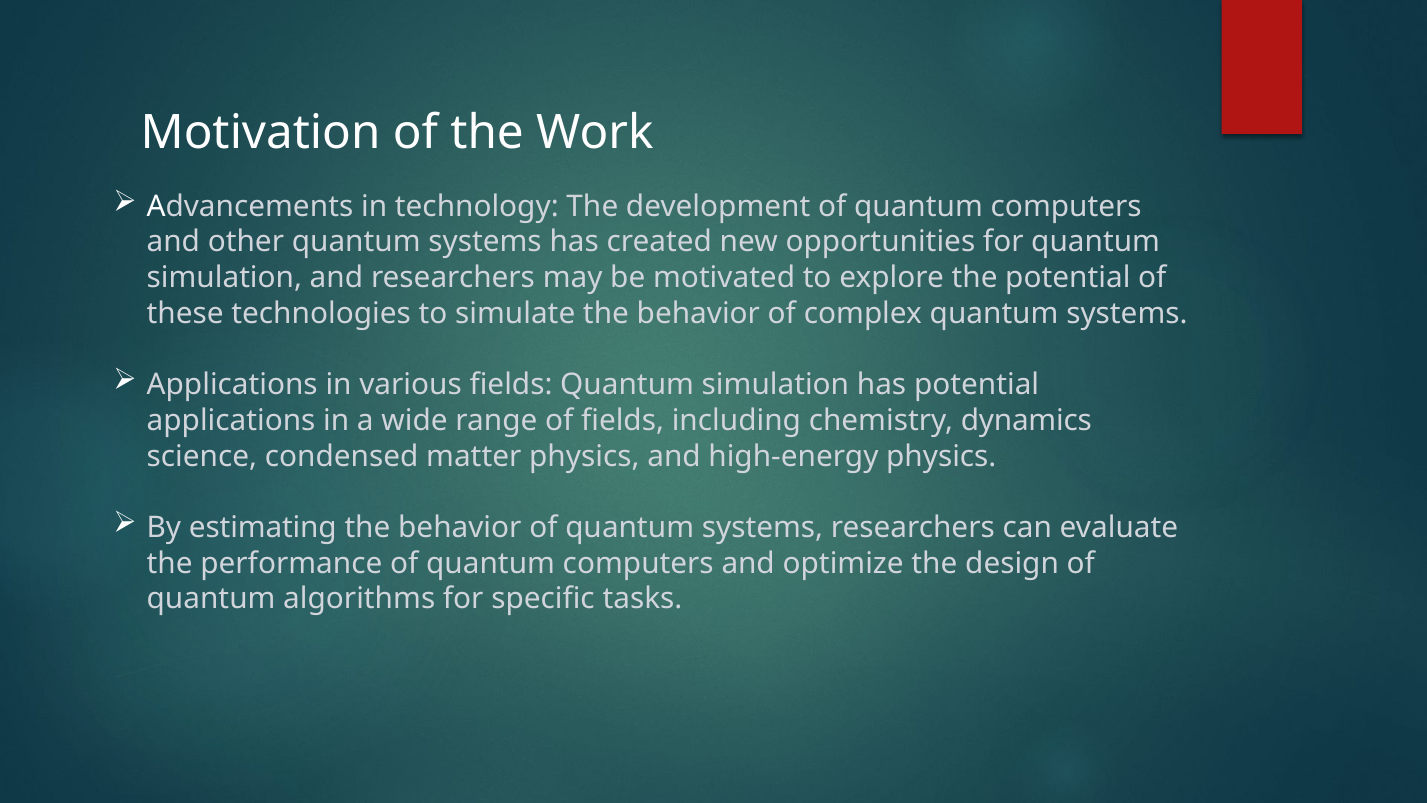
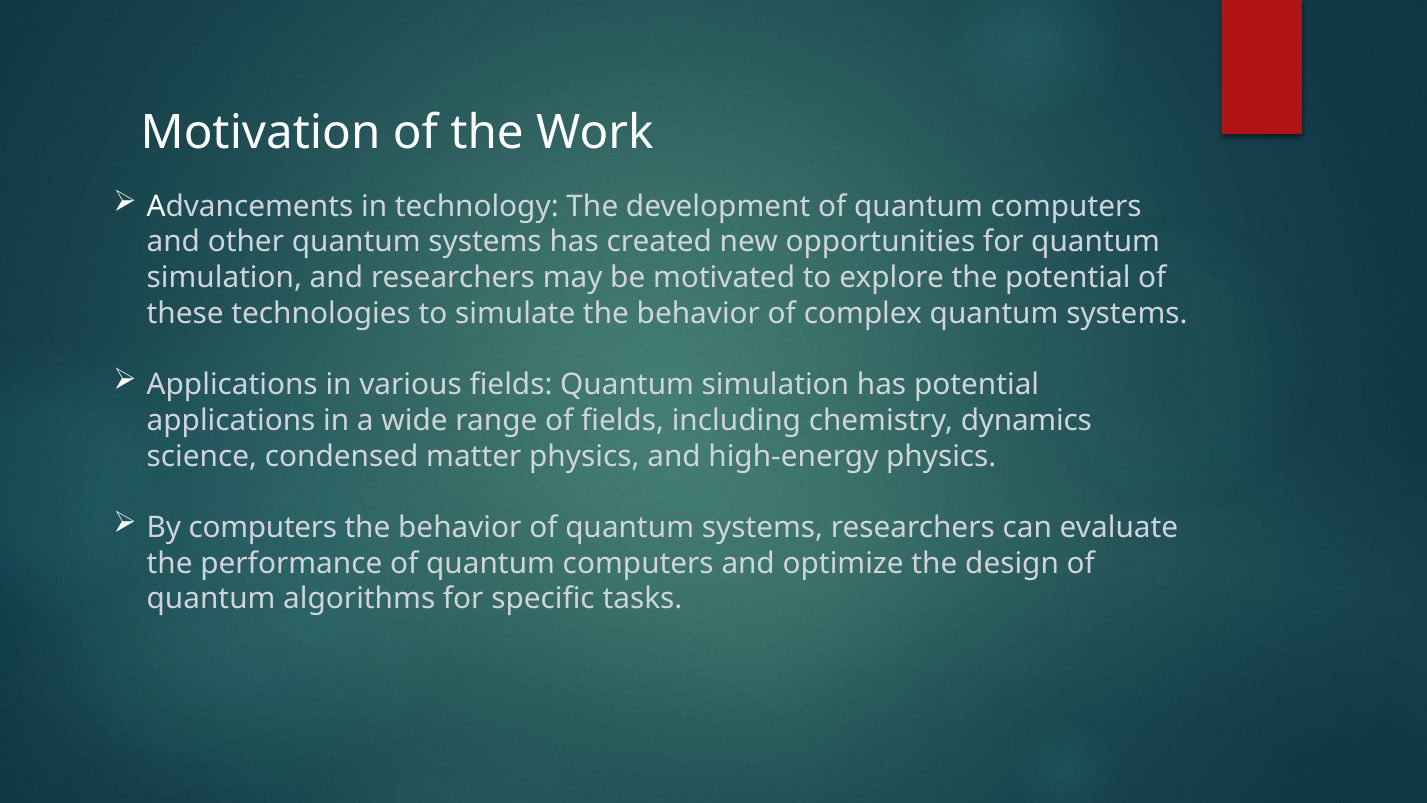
By estimating: estimating -> computers
